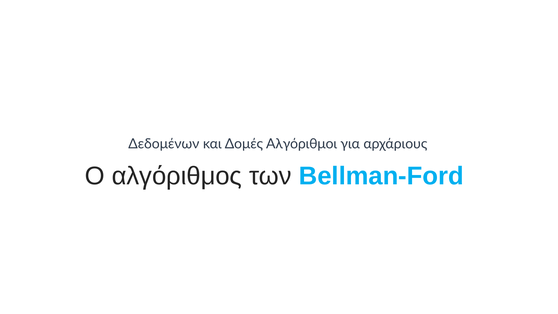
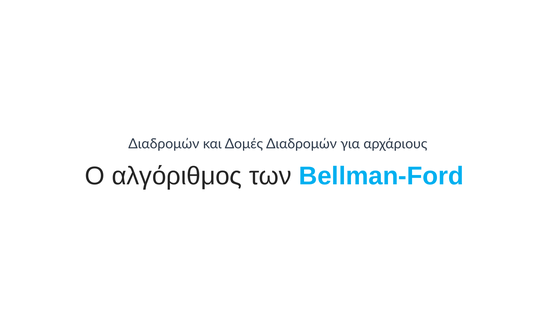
Δεδομένων at (164, 144): Δεδομένων -> Διαδρομών
Δομές Αλγόριθμοι: Αλγόριθμοι -> Διαδρομών
